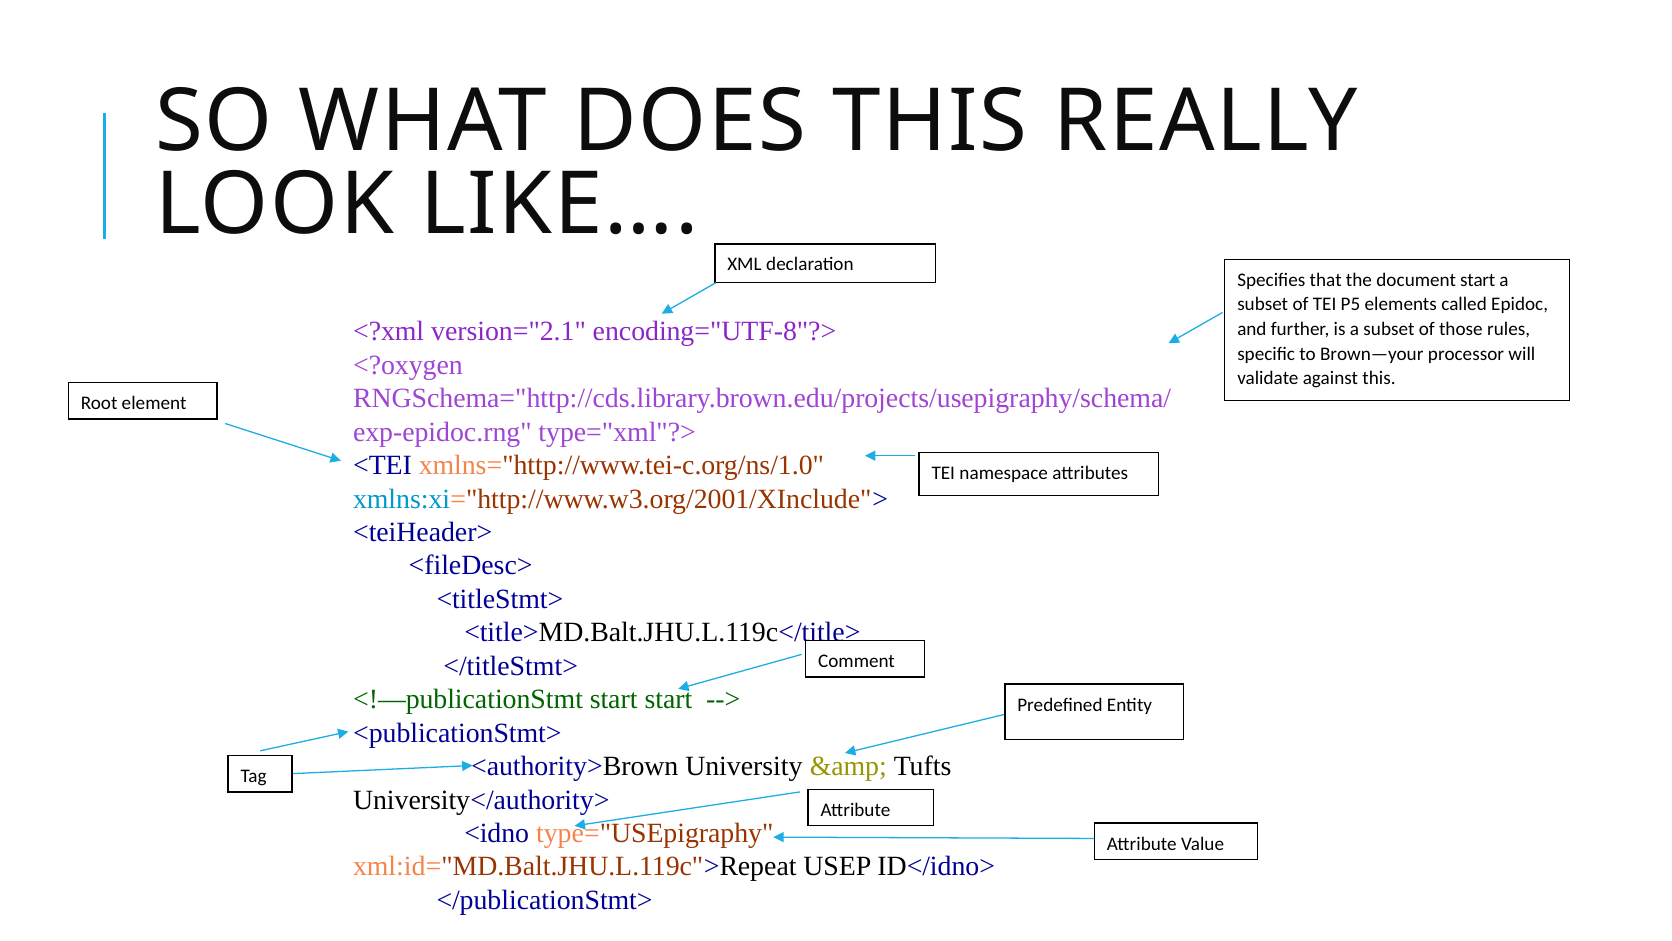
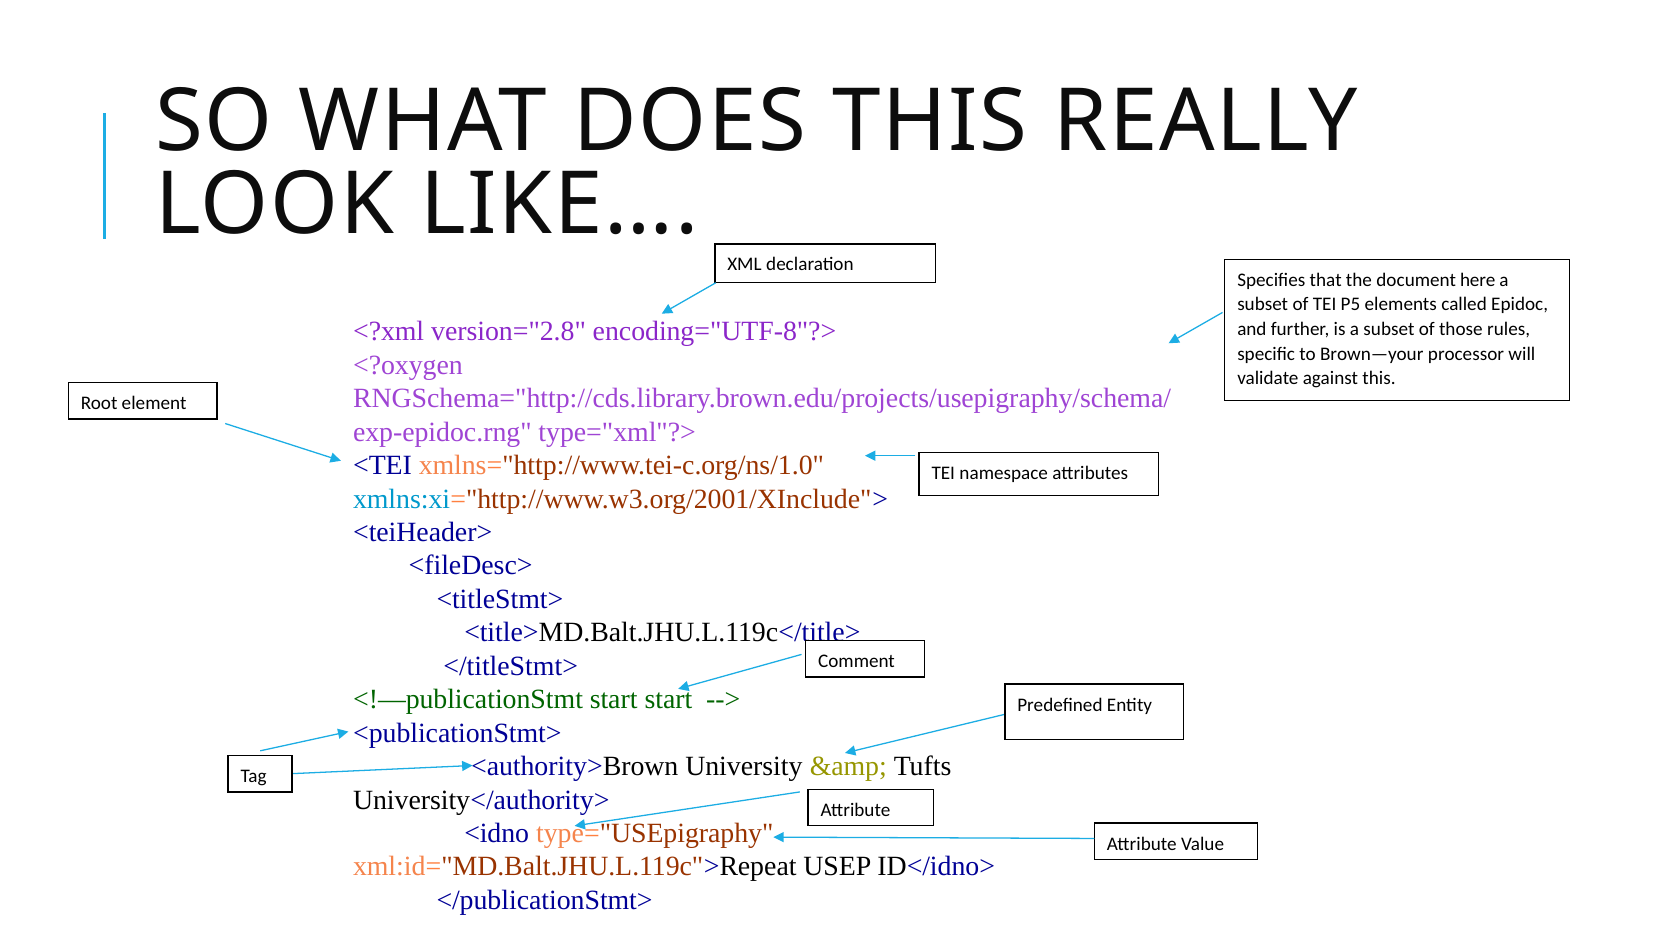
document start: start -> here
version="2.1: version="2.1 -> version="2.8
